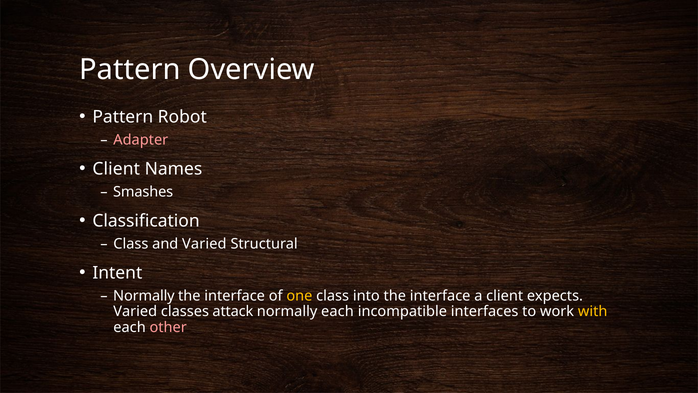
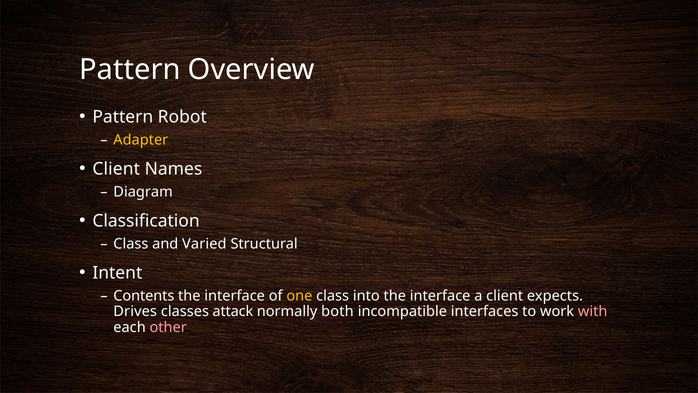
Adapter colour: pink -> yellow
Smashes: Smashes -> Diagram
Normally at (144, 296): Normally -> Contents
Varied at (135, 311): Varied -> Drives
normally each: each -> both
with colour: yellow -> pink
